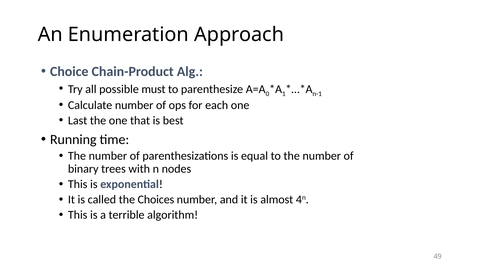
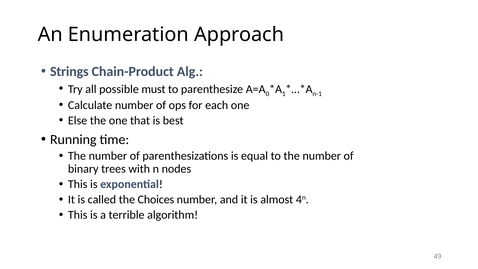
Choice: Choice -> Strings
Last: Last -> Else
